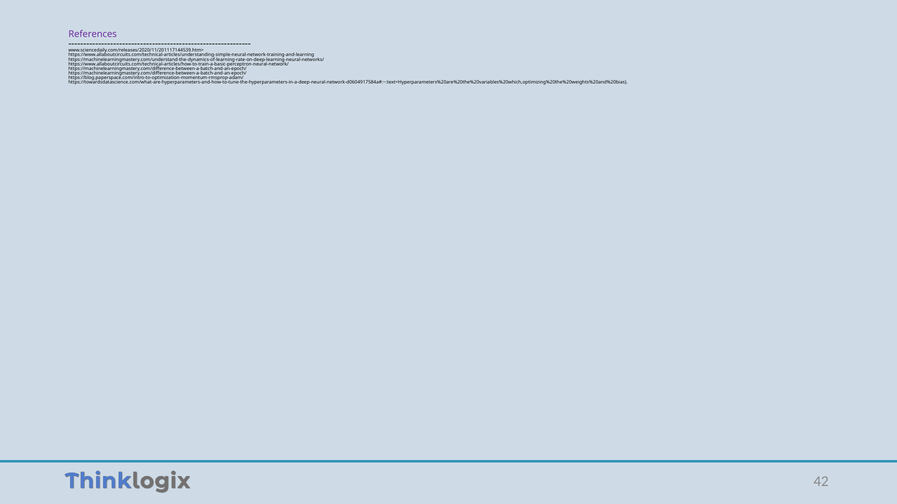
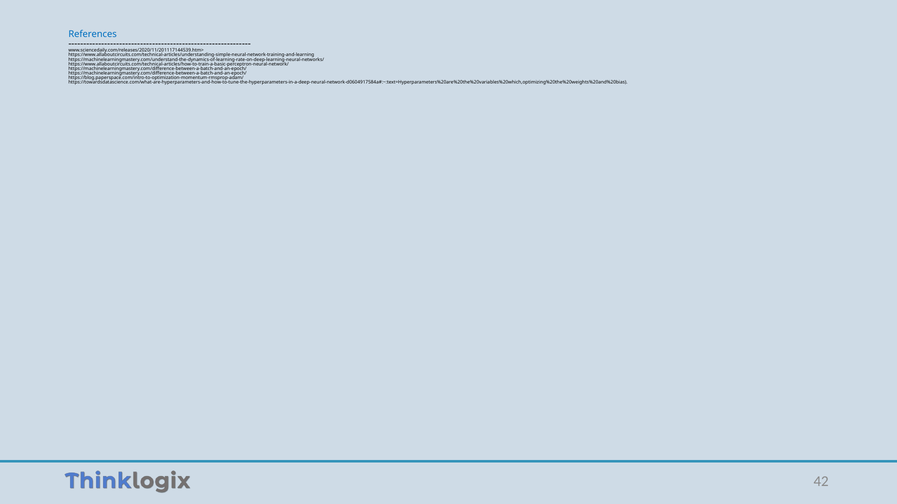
References colour: purple -> blue
